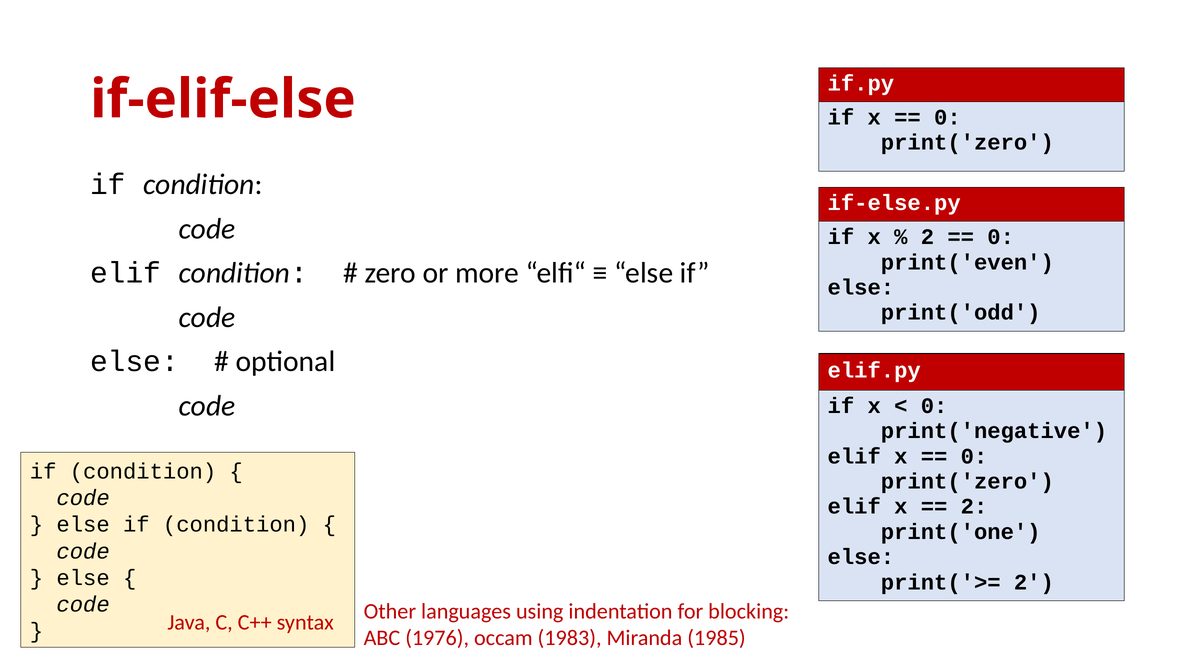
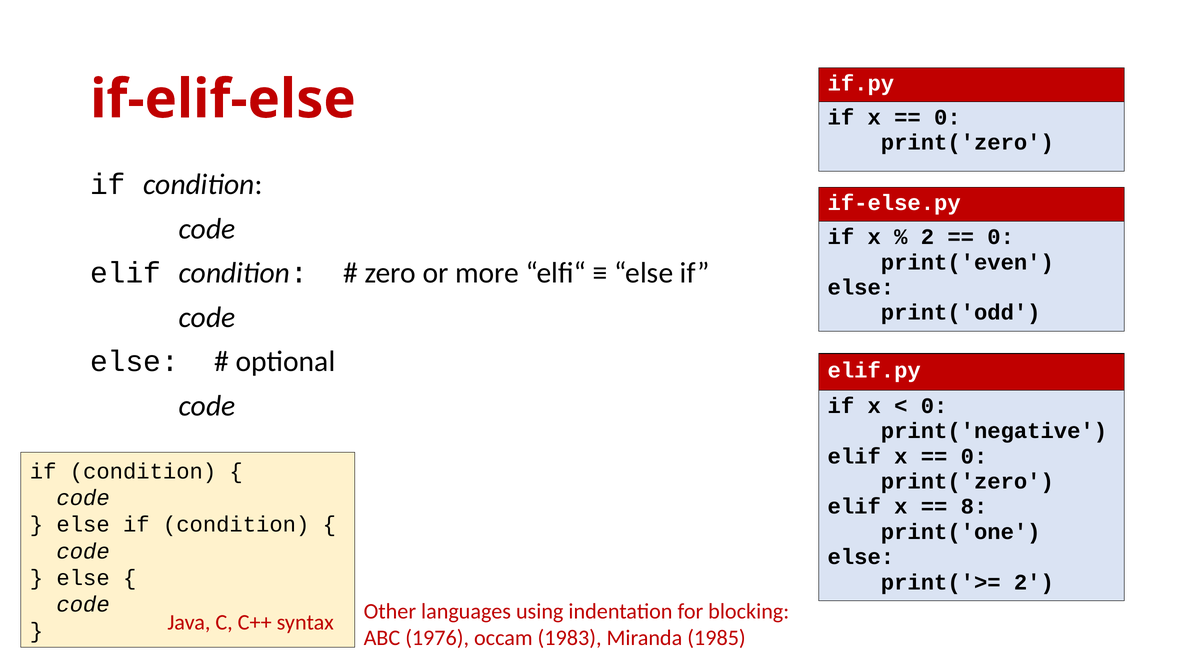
2 at (974, 506): 2 -> 8
